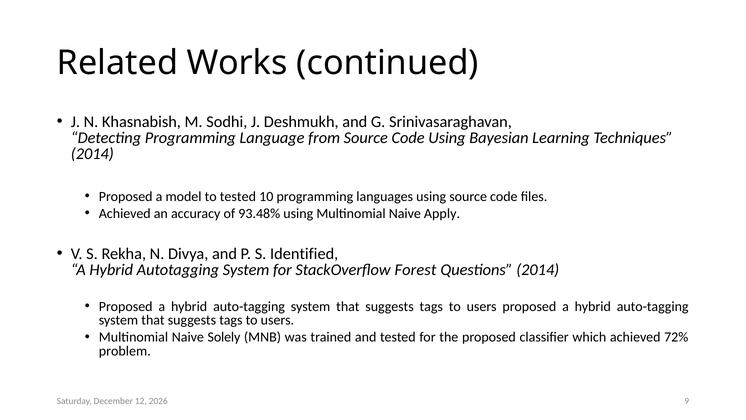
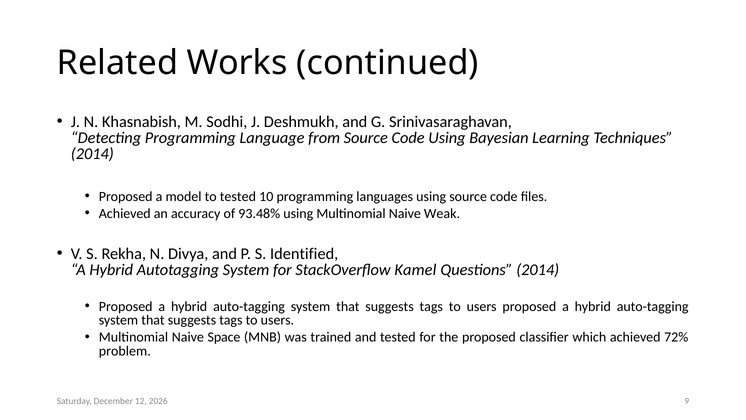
Apply: Apply -> Weak
Forest: Forest -> Kamel
Solely: Solely -> Space
